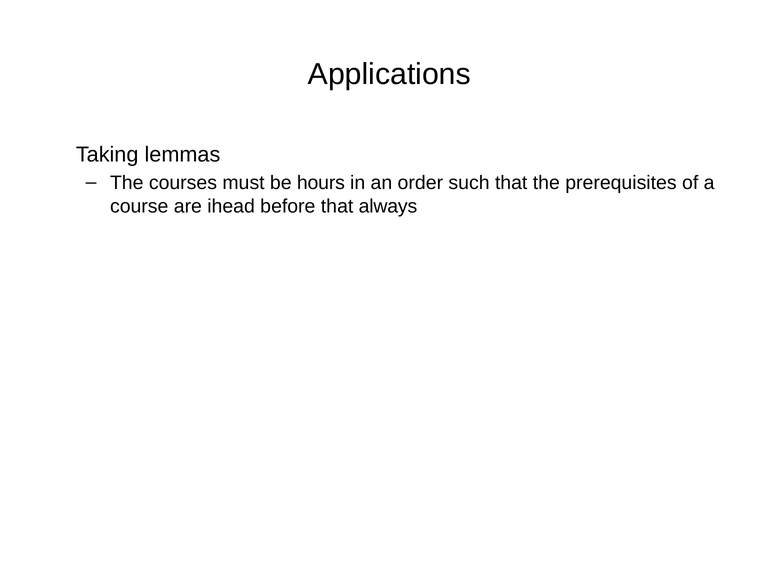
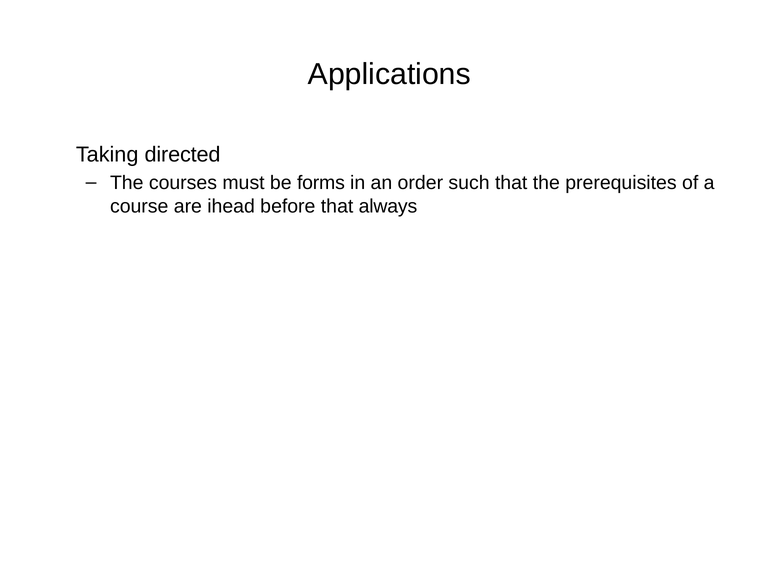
lemmas: lemmas -> directed
hours: hours -> forms
